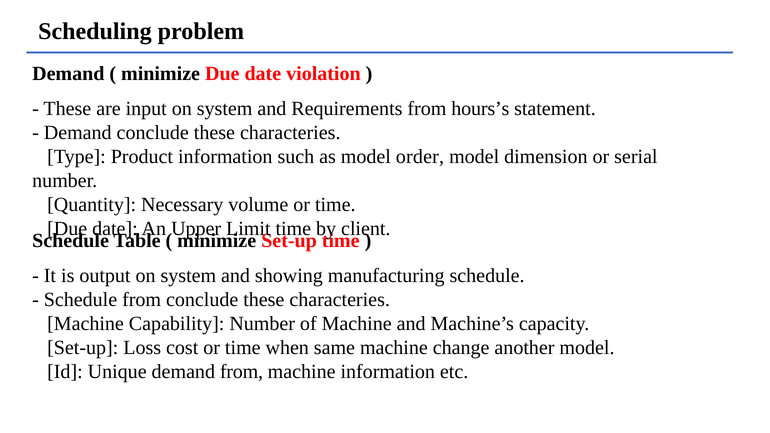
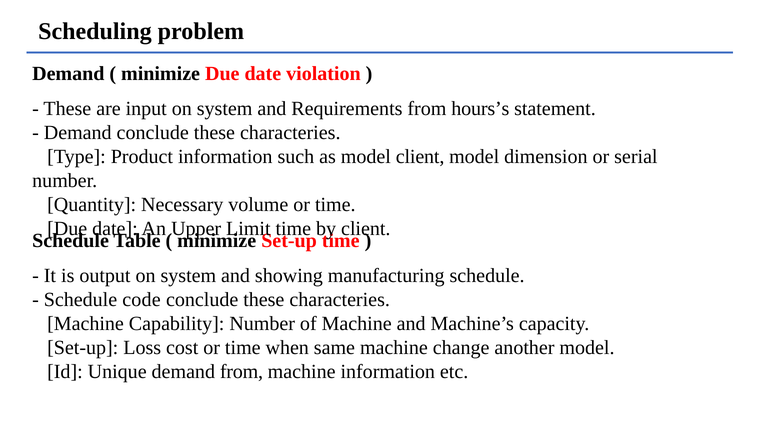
model order: order -> client
Schedule from: from -> code
